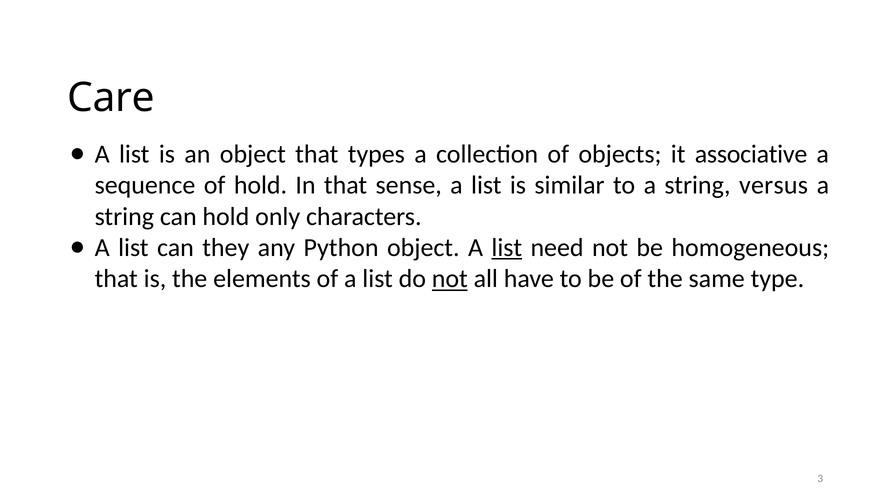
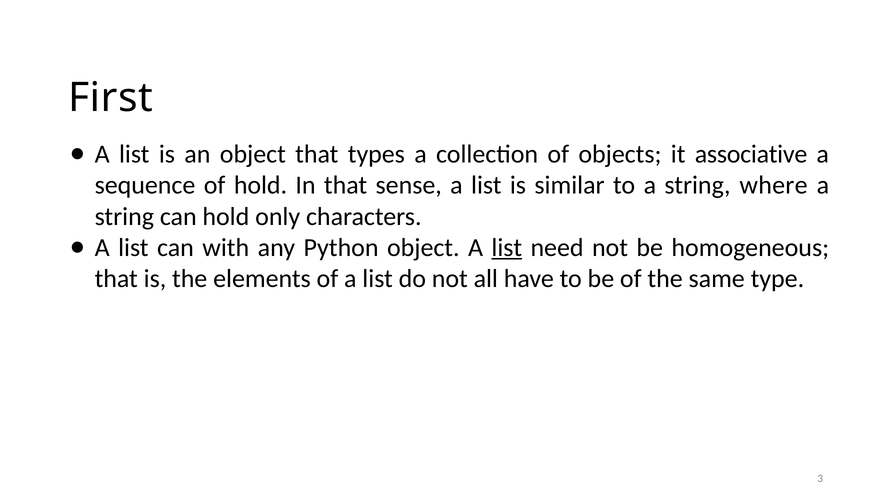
Care: Care -> First
versus: versus -> where
they: they -> with
not at (450, 279) underline: present -> none
